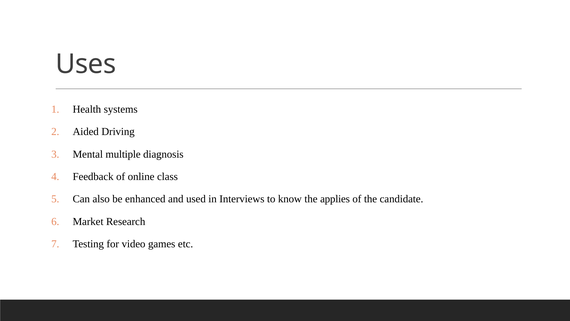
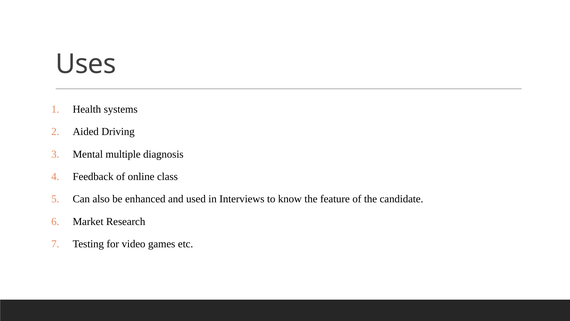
applies: applies -> feature
